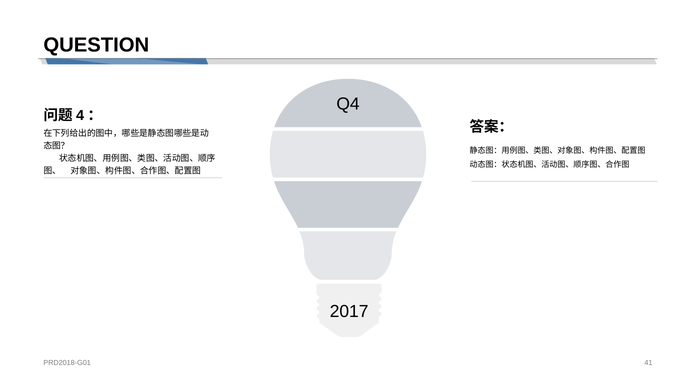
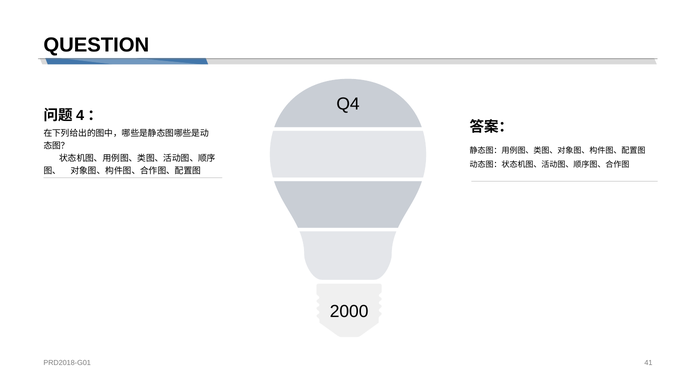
2017: 2017 -> 2000
